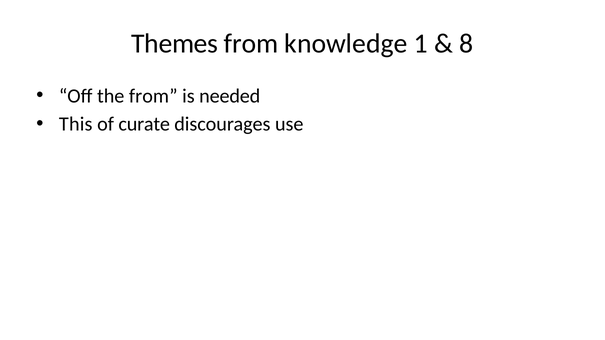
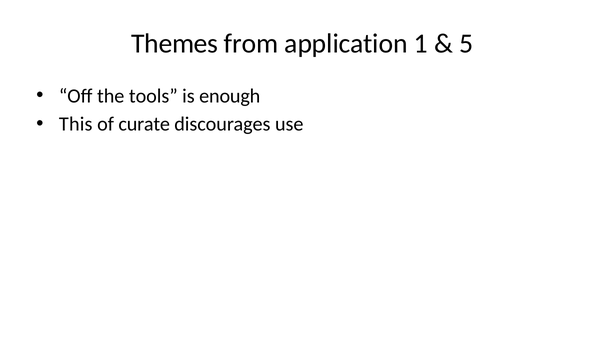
knowledge: knowledge -> application
8: 8 -> 5
the from: from -> tools
needed: needed -> enough
